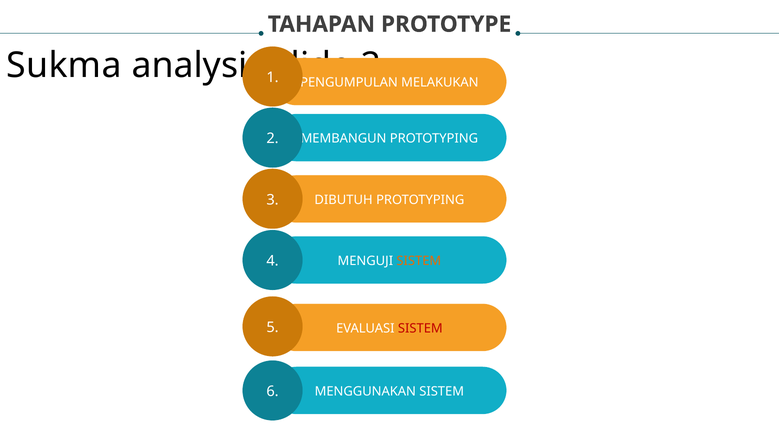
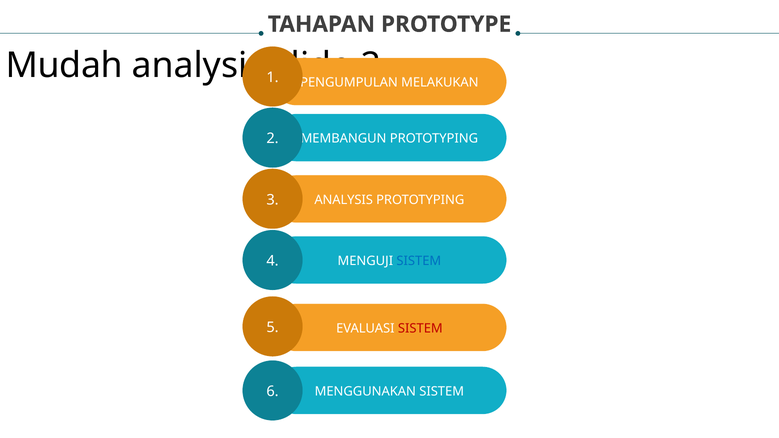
Sukma: Sukma -> Mudah
DIBUTUH at (344, 200): DIBUTUH -> ANALYSIS
SISTEM at (419, 261) colour: orange -> blue
